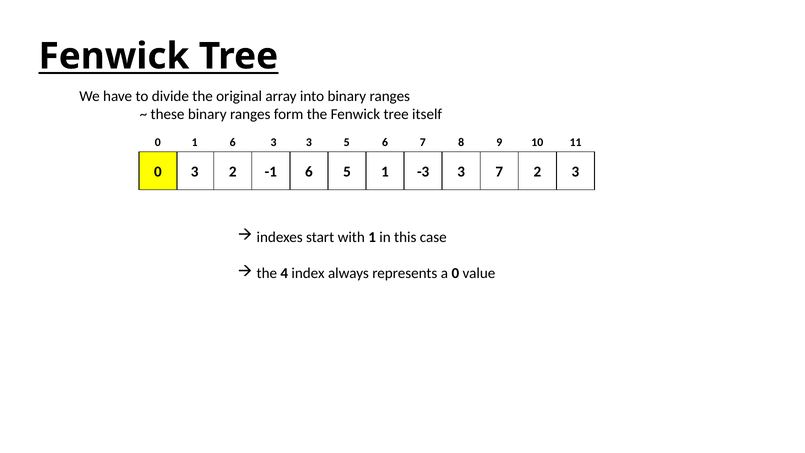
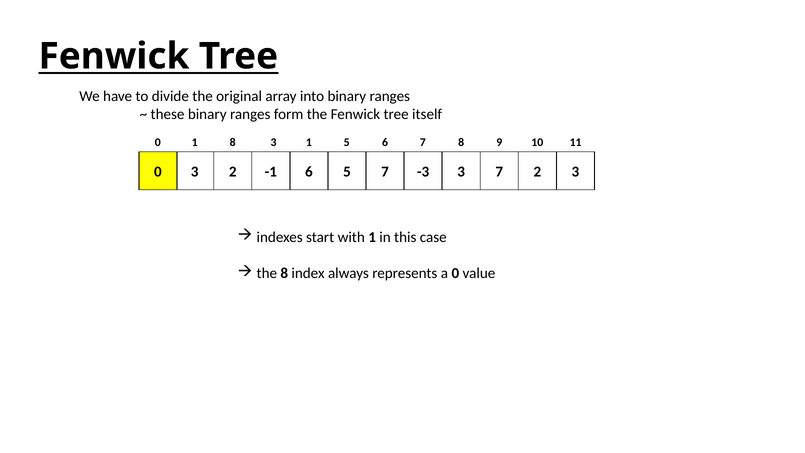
1 6: 6 -> 8
3 at (309, 142): 3 -> 1
5 1: 1 -> 7
the 4: 4 -> 8
